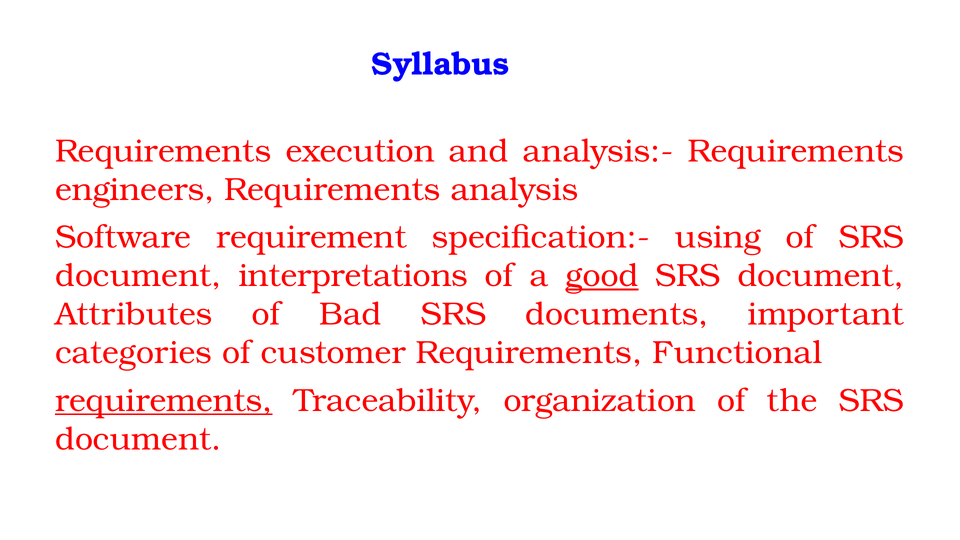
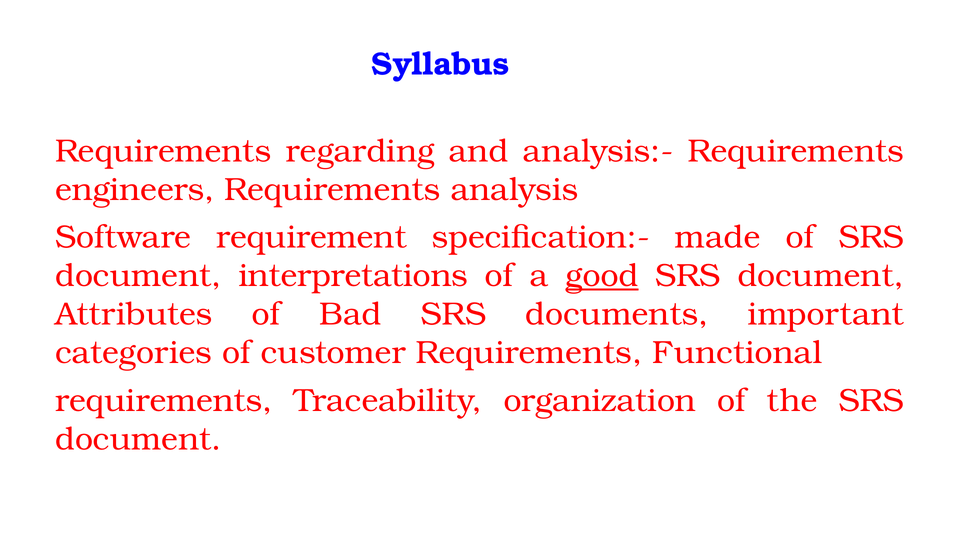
execution: execution -> regarding
using: using -> made
requirements at (164, 401) underline: present -> none
